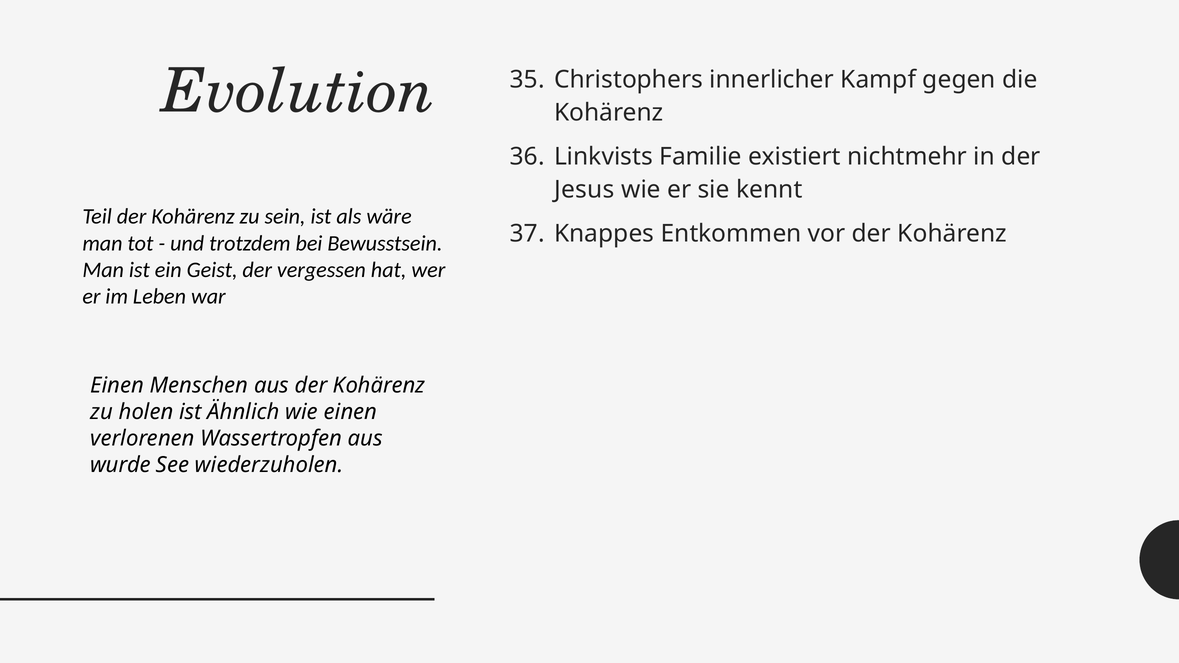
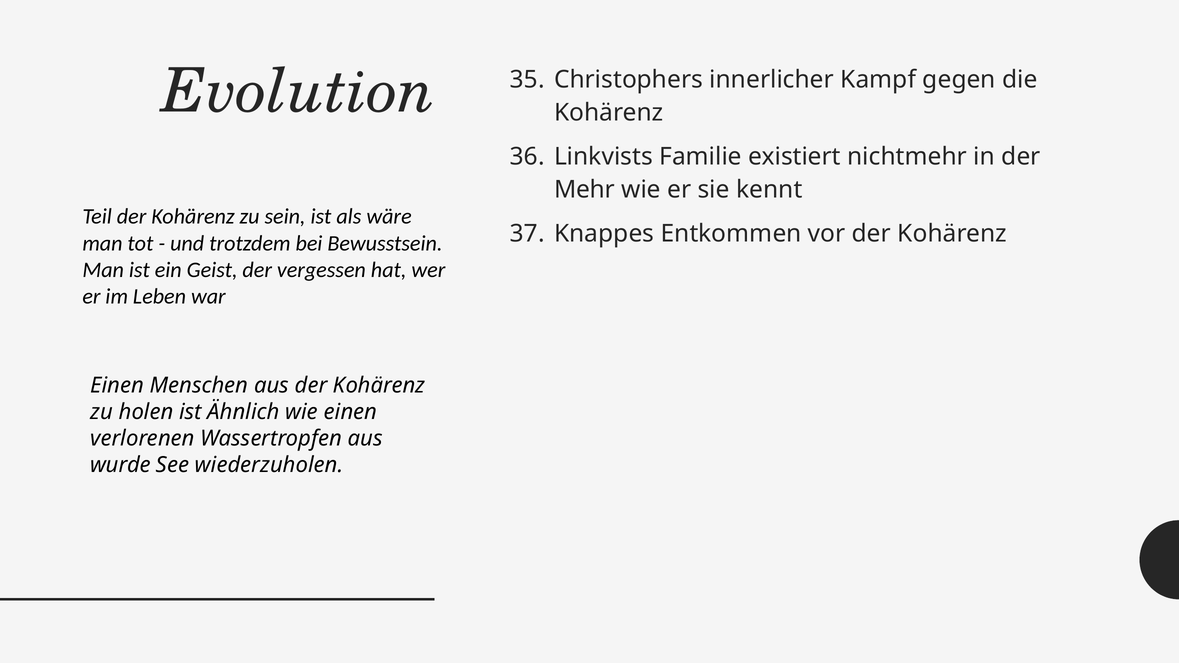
Jesus: Jesus -> Mehr
